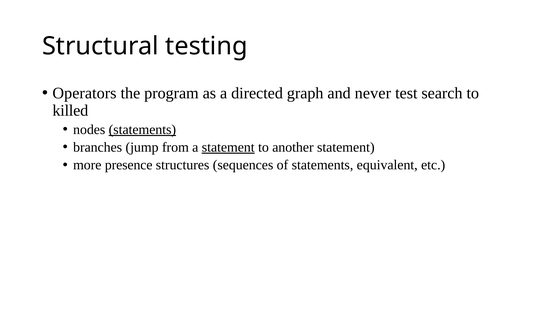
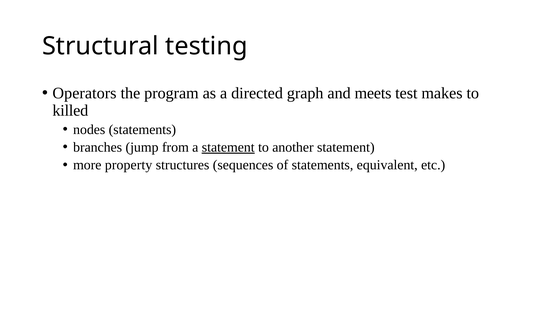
never: never -> meets
search: search -> makes
statements at (142, 130) underline: present -> none
presence: presence -> property
